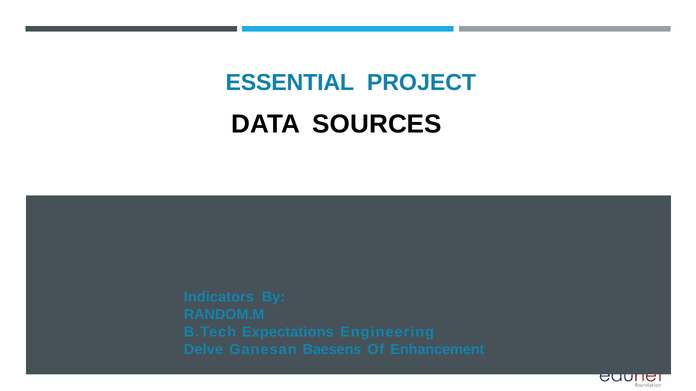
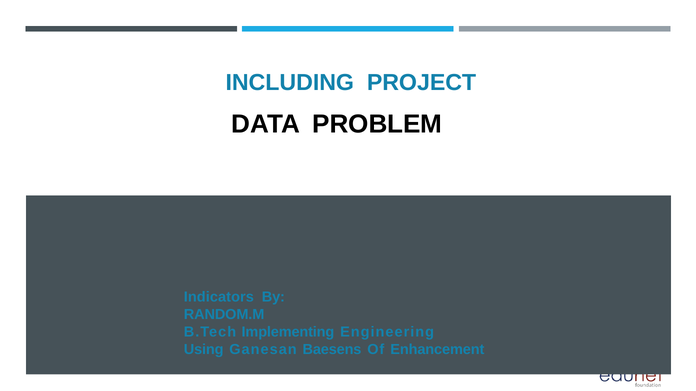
ESSENTIAL: ESSENTIAL -> INCLUDING
SOURCES: SOURCES -> PROBLEM
Expectations: Expectations -> Implementing
Delve: Delve -> Using
